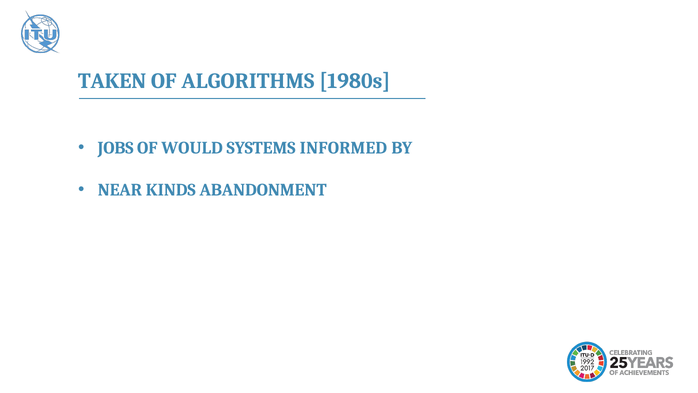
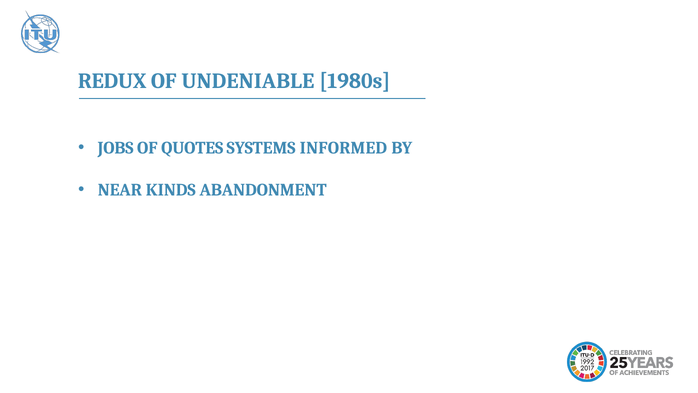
TAKEN: TAKEN -> REDUX
ALGORITHMS: ALGORITHMS -> UNDENIABLE
WOULD: WOULD -> QUOTES
